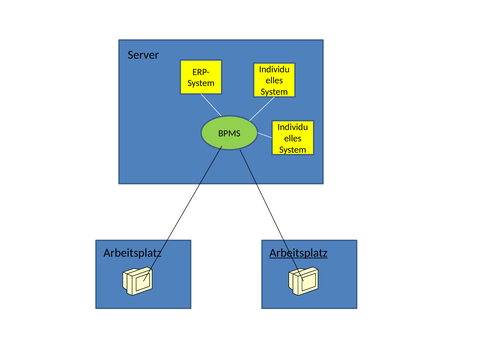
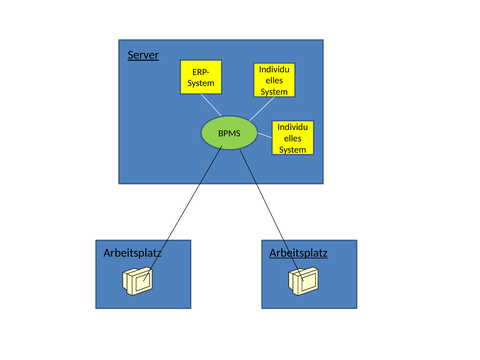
Server underline: none -> present
